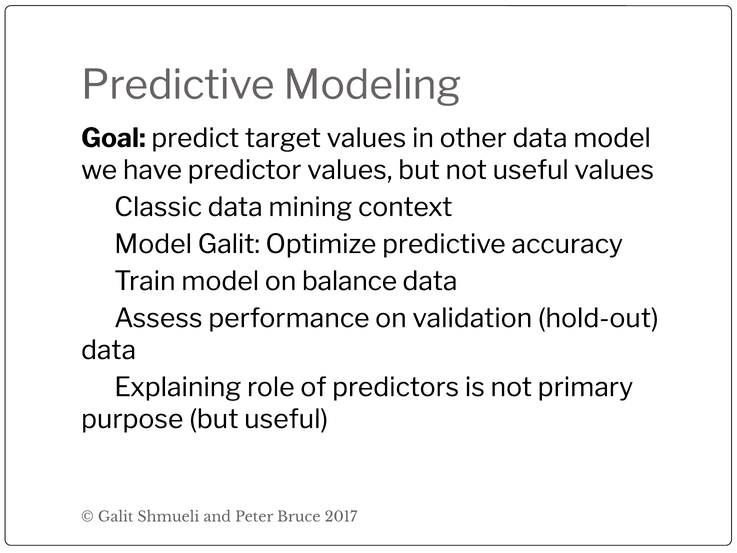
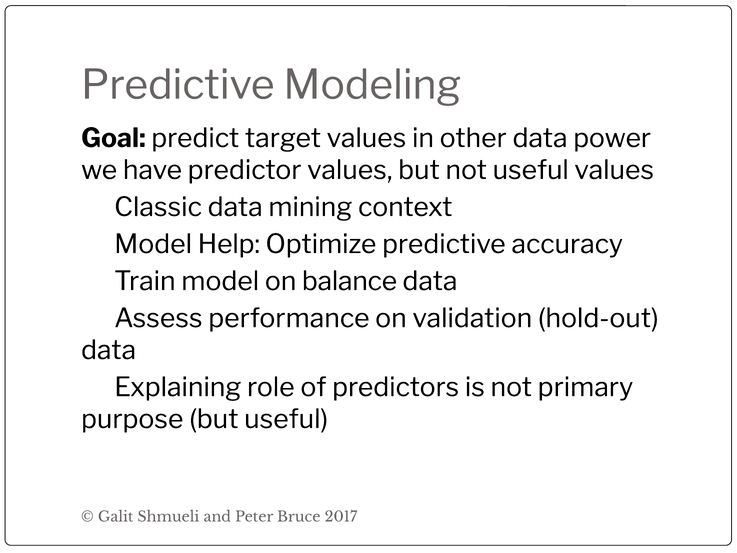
data model: model -> power
Galit at (229, 244): Galit -> Help
